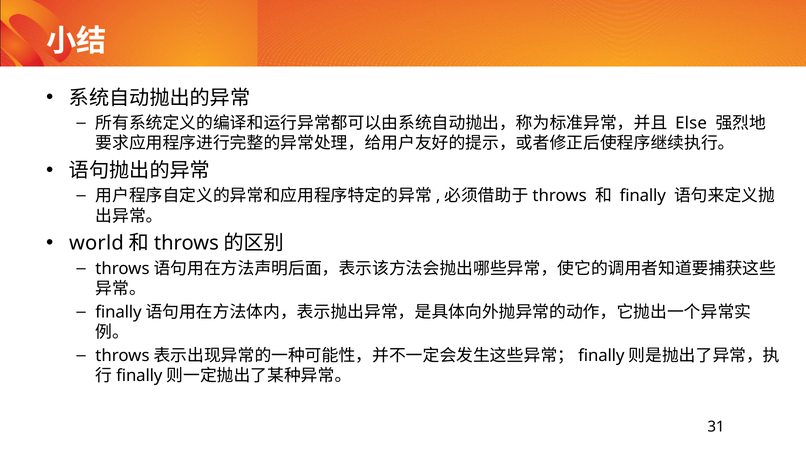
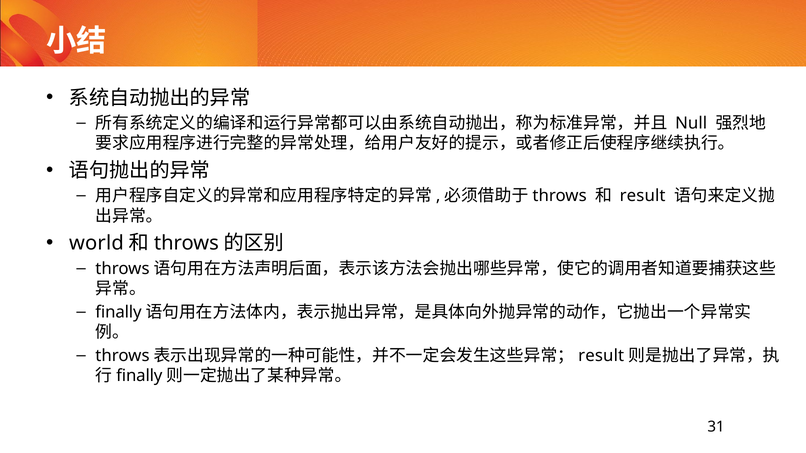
Else: Else -> Null
finally at (643, 196): finally -> result
finally at (601, 356): finally -> result
